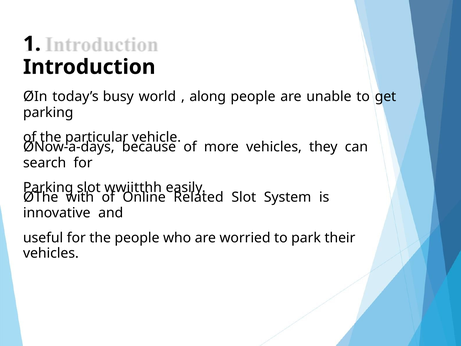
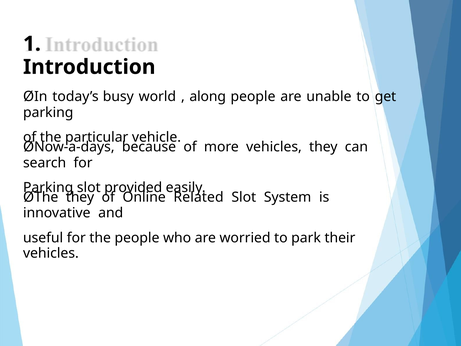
wwiitthh: wwiitthh -> provided
ØThe with: with -> they
